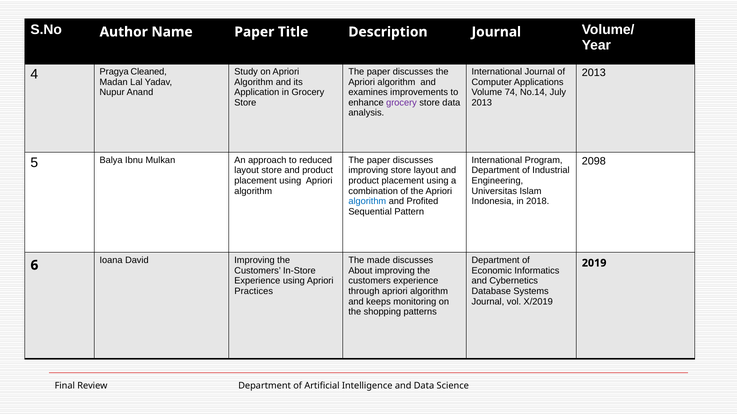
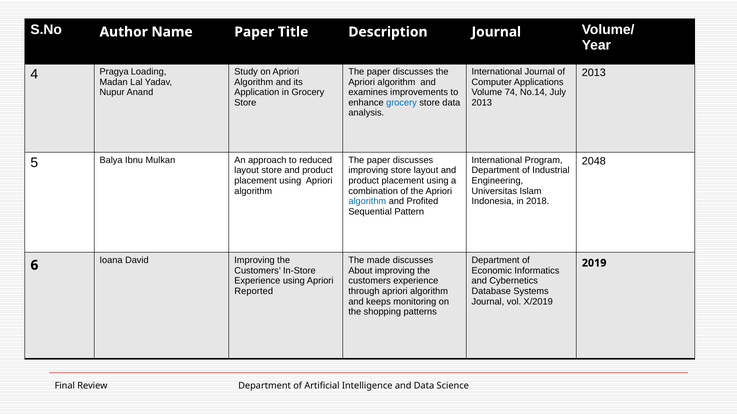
Cleaned: Cleaned -> Loading
grocery at (402, 103) colour: purple -> blue
2098: 2098 -> 2048
Practices: Practices -> Reported
